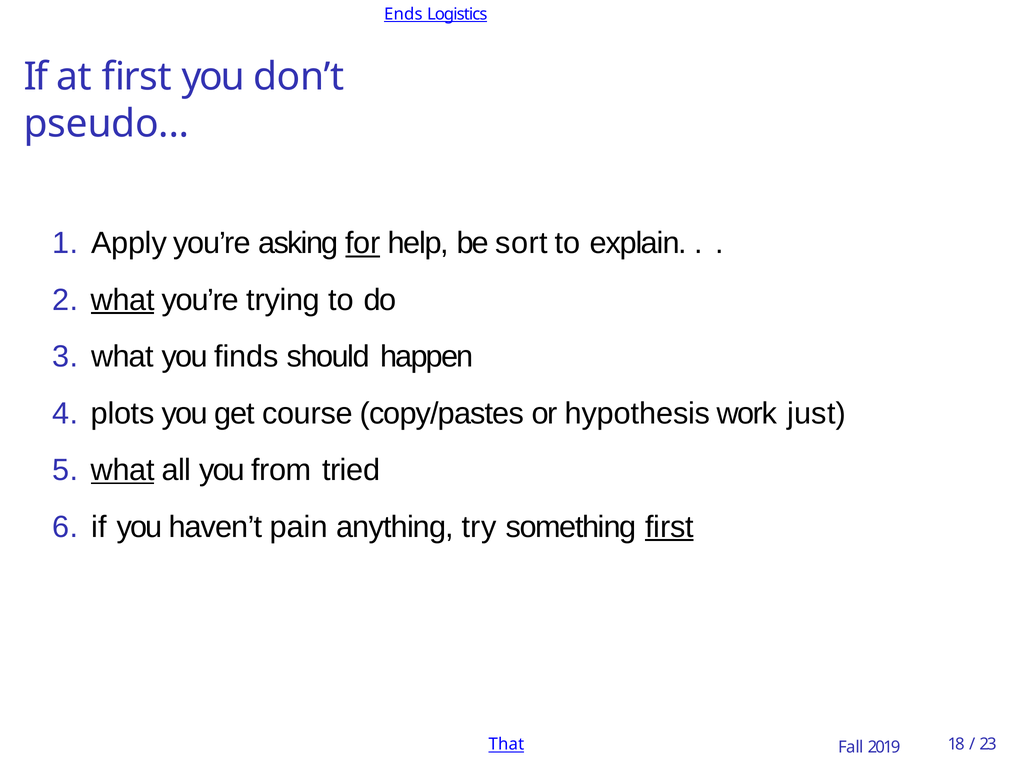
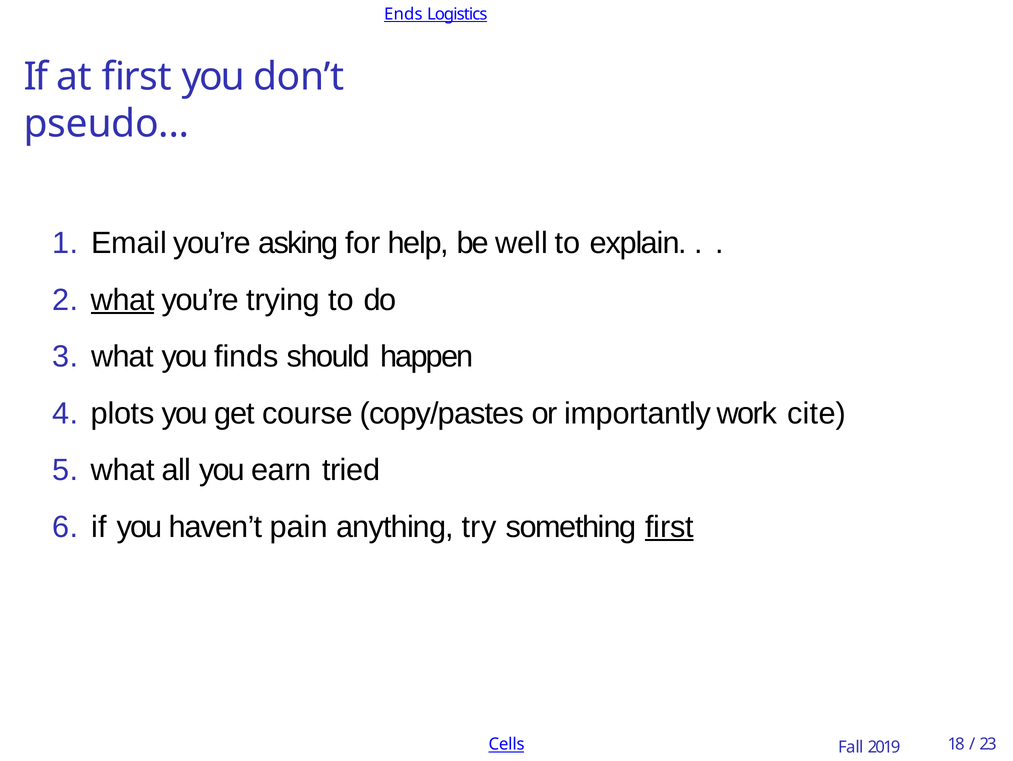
Apply: Apply -> Email
for underline: present -> none
sort: sort -> well
hypothesis: hypothesis -> importantly
just: just -> cite
what at (123, 470) underline: present -> none
from: from -> earn
That: That -> Cells
